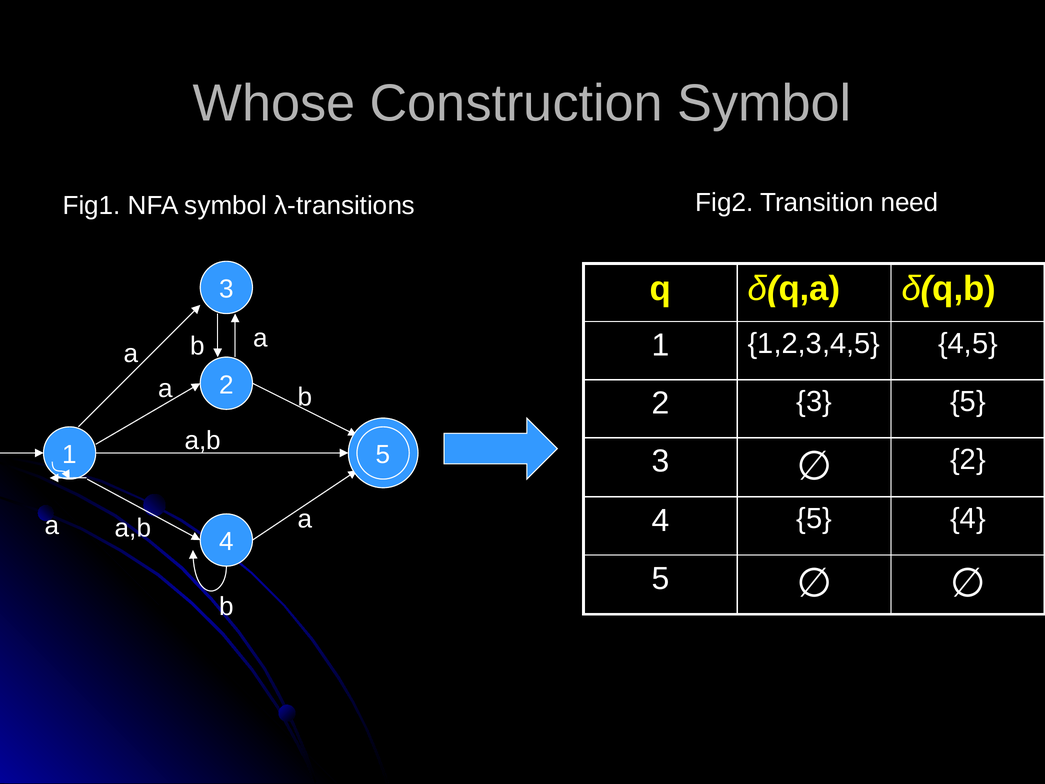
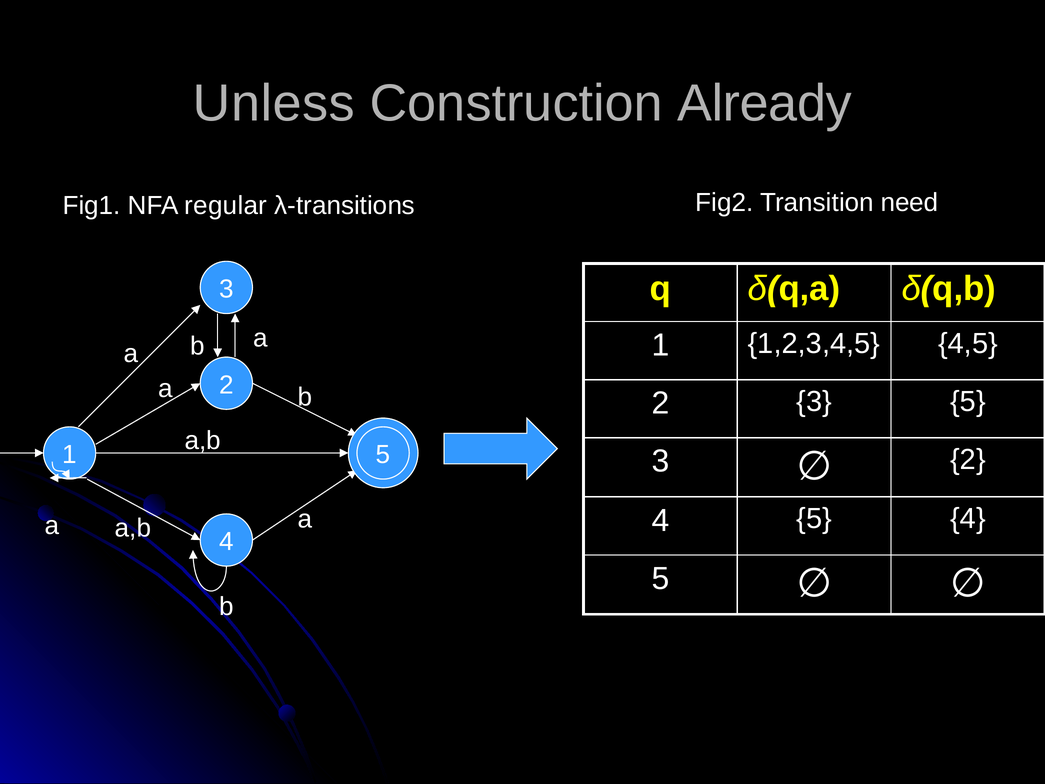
Whose: Whose -> Unless
Construction Symbol: Symbol -> Already
NFA symbol: symbol -> regular
